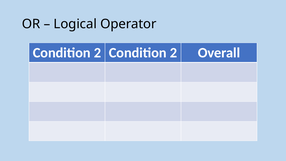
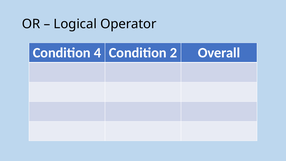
2 at (97, 53): 2 -> 4
